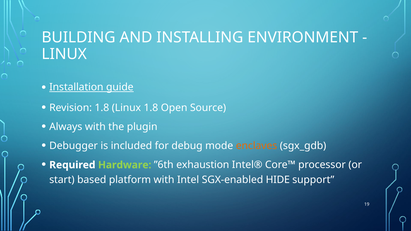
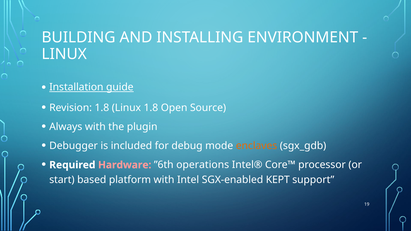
Hardware colour: light green -> pink
exhaustion: exhaustion -> operations
HIDE: HIDE -> KEPT
